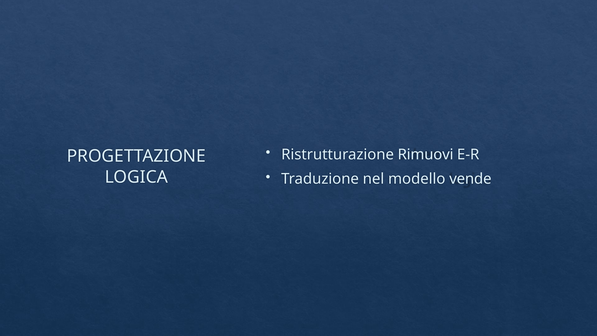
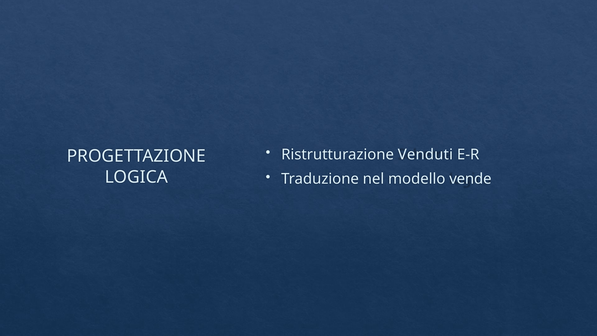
Rimuovi: Rimuovi -> Venduti
